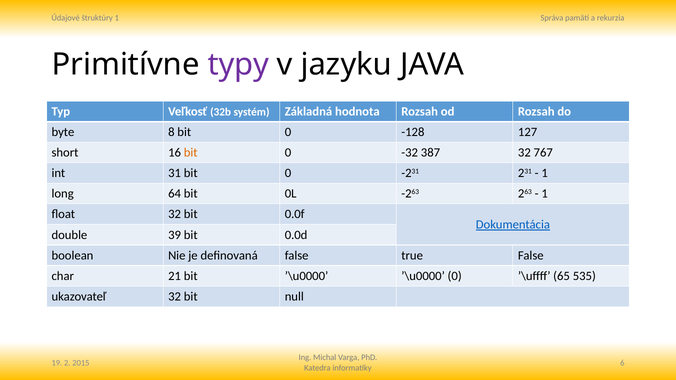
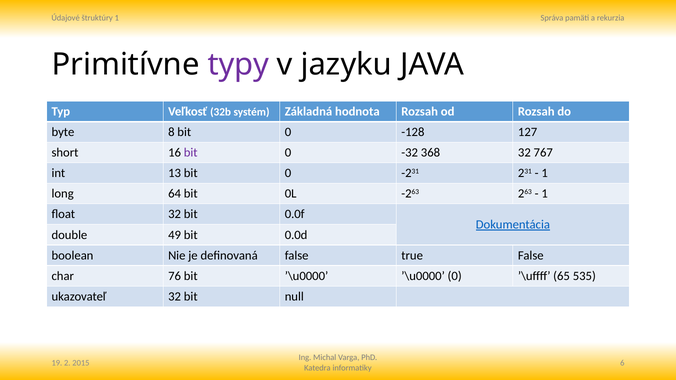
bit at (191, 153) colour: orange -> purple
387: 387 -> 368
31: 31 -> 13
39: 39 -> 49
21: 21 -> 76
